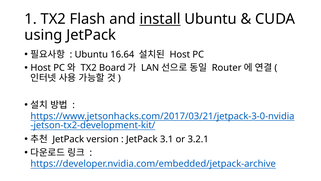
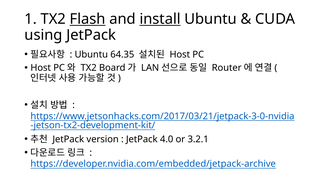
Flash underline: none -> present
16.64: 16.64 -> 64.35
3.1: 3.1 -> 4.0
